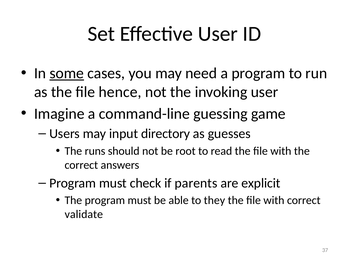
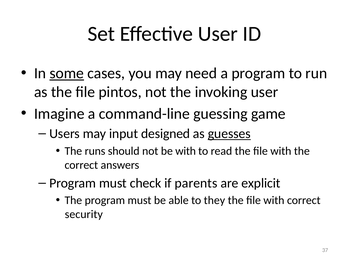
hence: hence -> pintos
directory: directory -> designed
guesses underline: none -> present
be root: root -> with
validate: validate -> security
